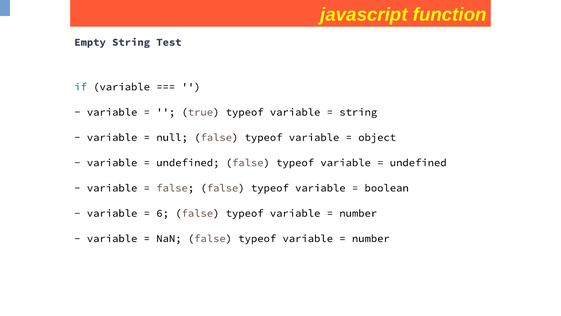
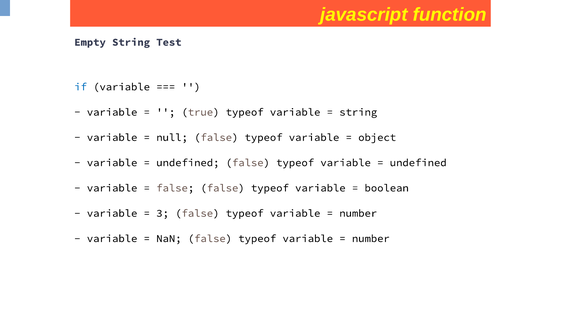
6: 6 -> 3
